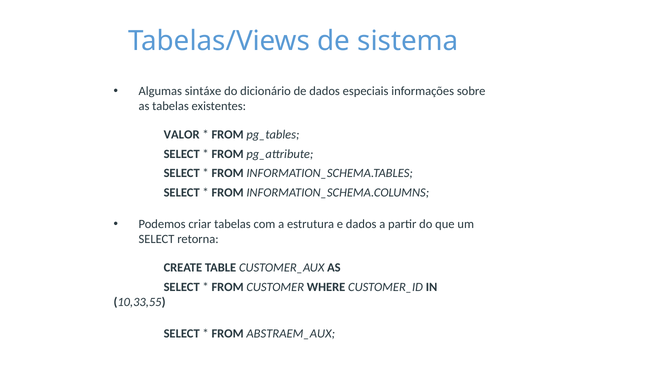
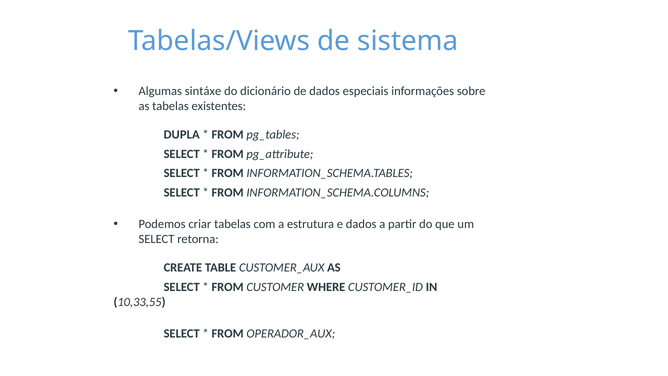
VALOR: VALOR -> DUPLA
ABSTRAEM_AUX: ABSTRAEM_AUX -> OPERADOR_AUX
